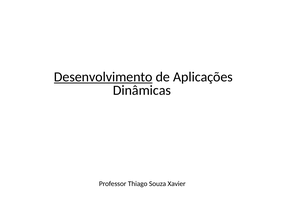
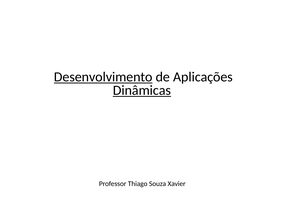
Dinâmicas underline: none -> present
